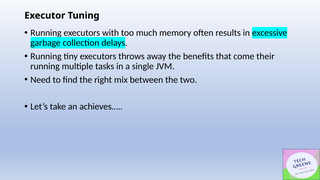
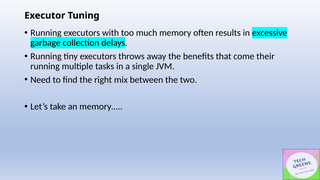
achieves…: achieves… -> memory…
